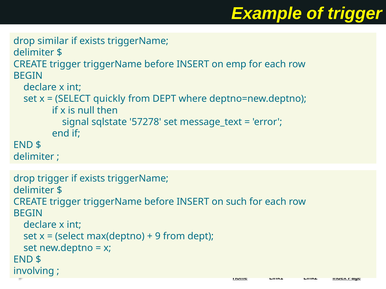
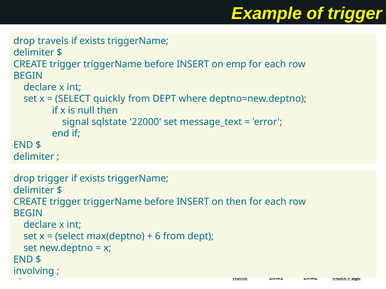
similar: similar -> travels
57278: 57278 -> 22000
on such: such -> then
9: 9 -> 6
